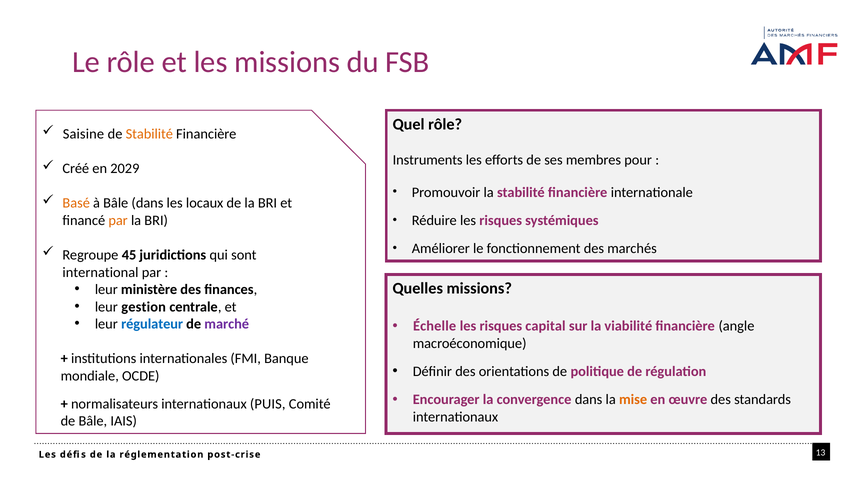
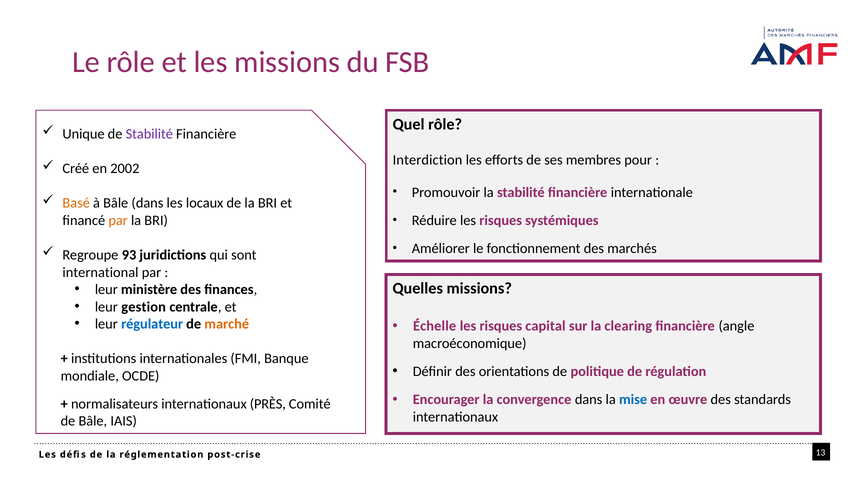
Saisine: Saisine -> Unique
Stabilité at (149, 134) colour: orange -> purple
Instruments: Instruments -> Interdiction
2029: 2029 -> 2002
45: 45 -> 93
marché colour: purple -> orange
viabilité: viabilité -> clearing
mise colour: orange -> blue
PUIS: PUIS -> PRÈS
